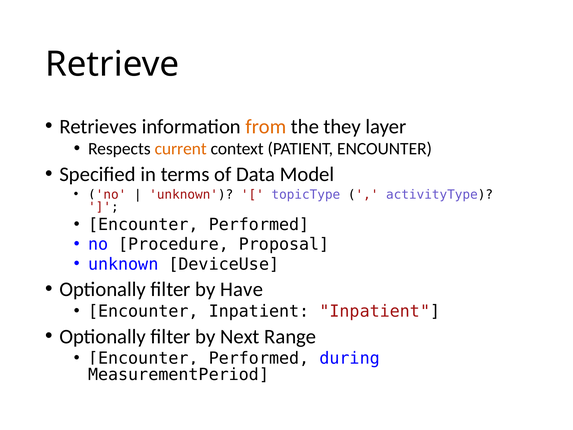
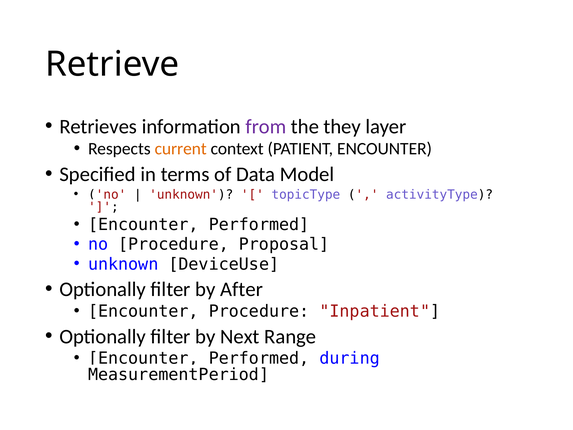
from colour: orange -> purple
Have: Have -> After
Encounter Inpatient: Inpatient -> Procedure
